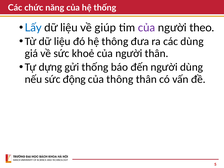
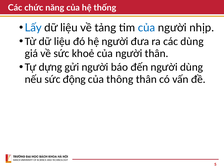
giúp: giúp -> tảng
của at (146, 28) colour: purple -> blue
theo: theo -> nhịp
hệ thông: thông -> người
gửi thống: thống -> người
